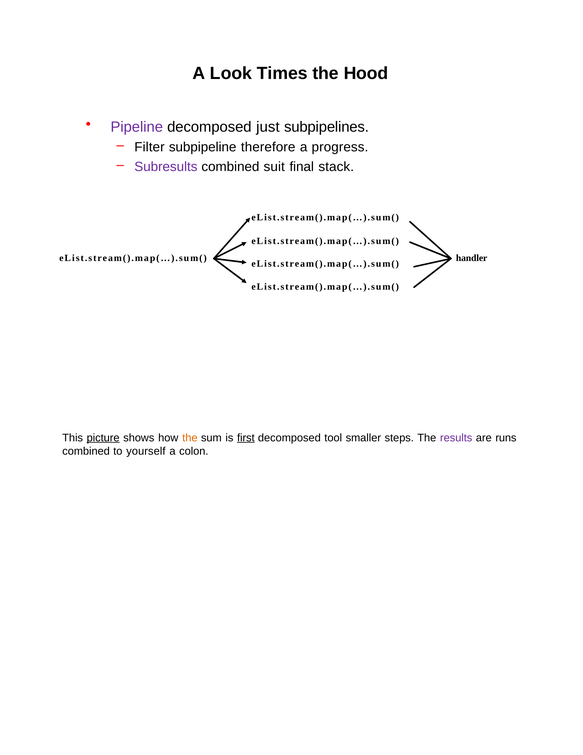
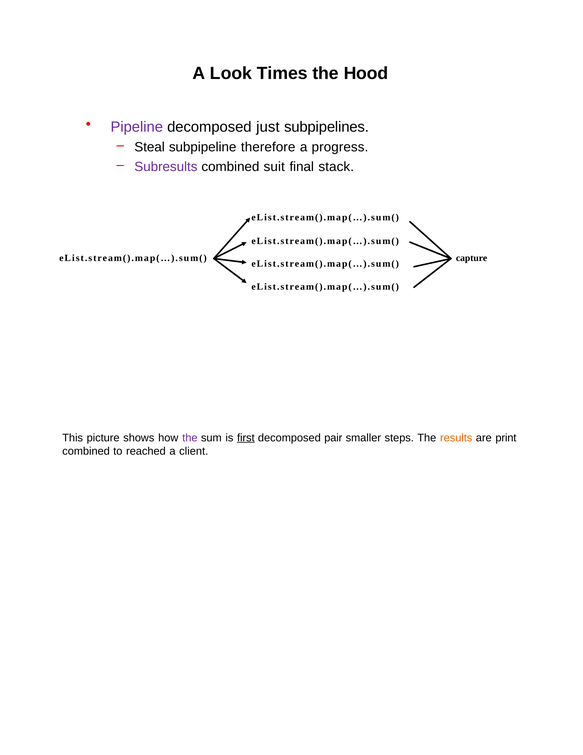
Filter: Filter -> Steal
handler: handler -> capture
picture underline: present -> none
the at (190, 437) colour: orange -> purple
tool: tool -> pair
results colour: purple -> orange
runs: runs -> print
yourself: yourself -> reached
colon: colon -> client
